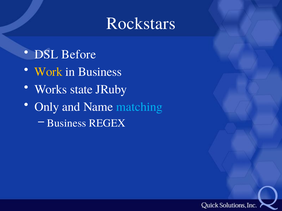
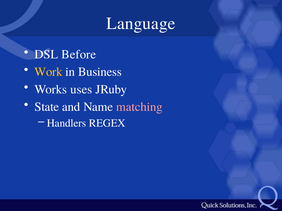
Rockstars: Rockstars -> Language
state: state -> uses
Only: Only -> State
matching colour: light blue -> pink
Business at (67, 123): Business -> Handlers
